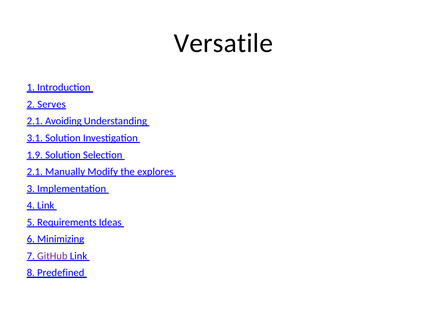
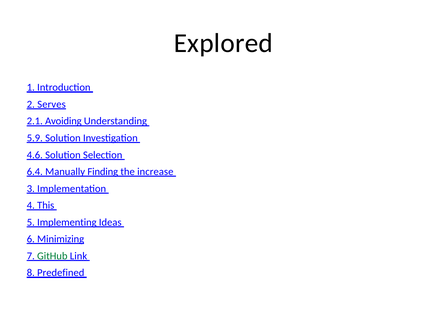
Versatile: Versatile -> Explored
3.1: 3.1 -> 5.9
1.9: 1.9 -> 4.6
2.1 at (35, 172): 2.1 -> 6.4
Modify: Modify -> Finding
explores: explores -> increase
4 Link: Link -> This
Requirements: Requirements -> Implementing
GitHub colour: purple -> green
